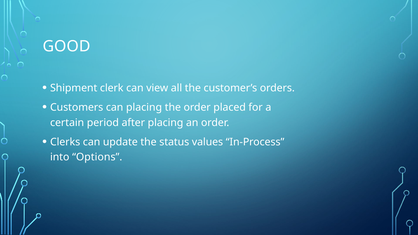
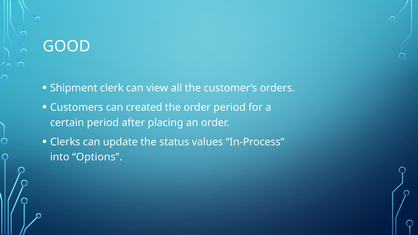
can placing: placing -> created
order placed: placed -> period
